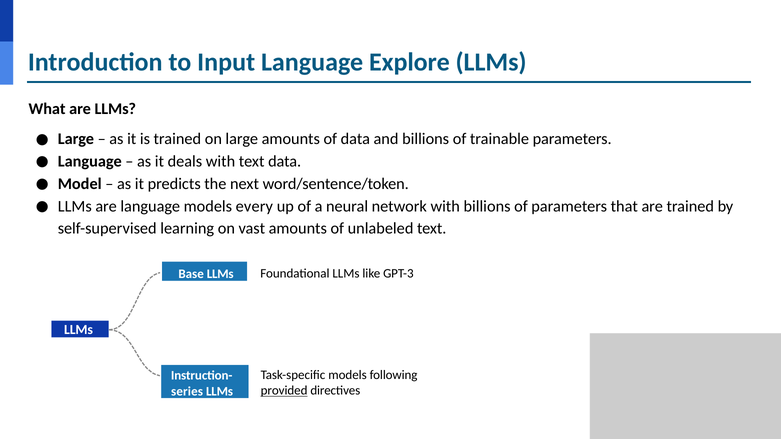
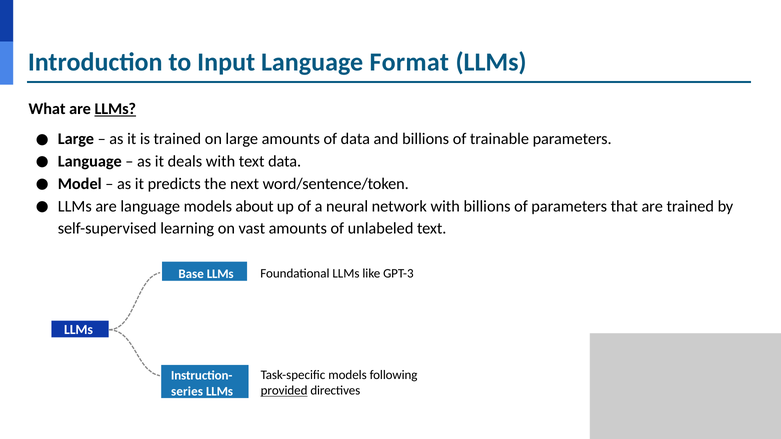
Explore: Explore -> Format
LLMs at (115, 109) underline: none -> present
every: every -> about
